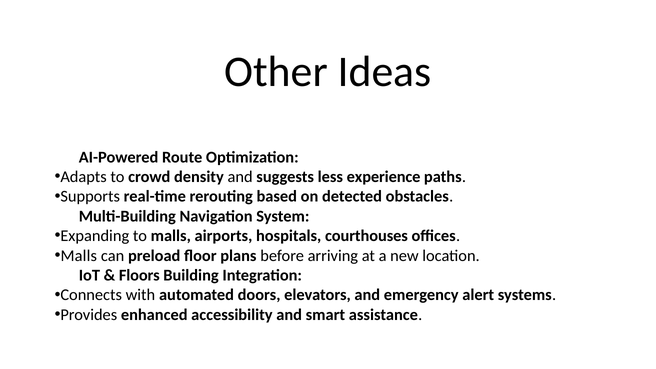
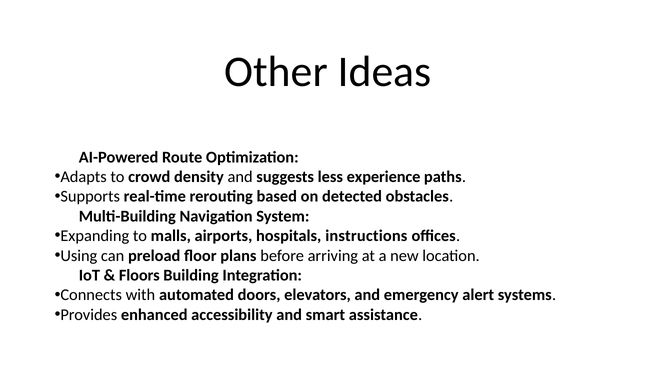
courthouses: courthouses -> instructions
Malls at (79, 256): Malls -> Using
